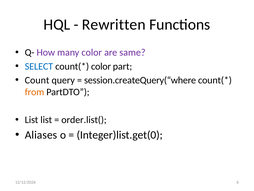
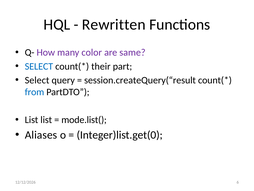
color at (101, 66): color -> their
Count at (37, 80): Count -> Select
session.createQuery(“where: session.createQuery(“where -> session.createQuery(“result
from colour: orange -> blue
order.list(: order.list( -> mode.list(
